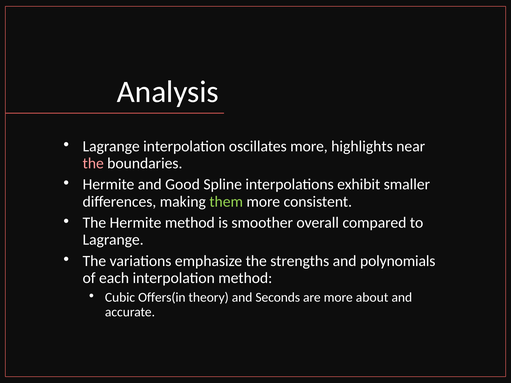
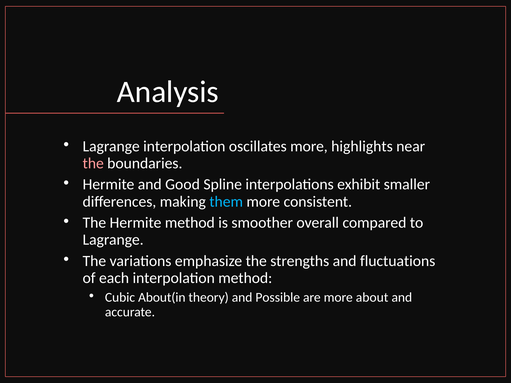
them colour: light green -> light blue
polynomials: polynomials -> fluctuations
Offers(in: Offers(in -> About(in
Seconds: Seconds -> Possible
